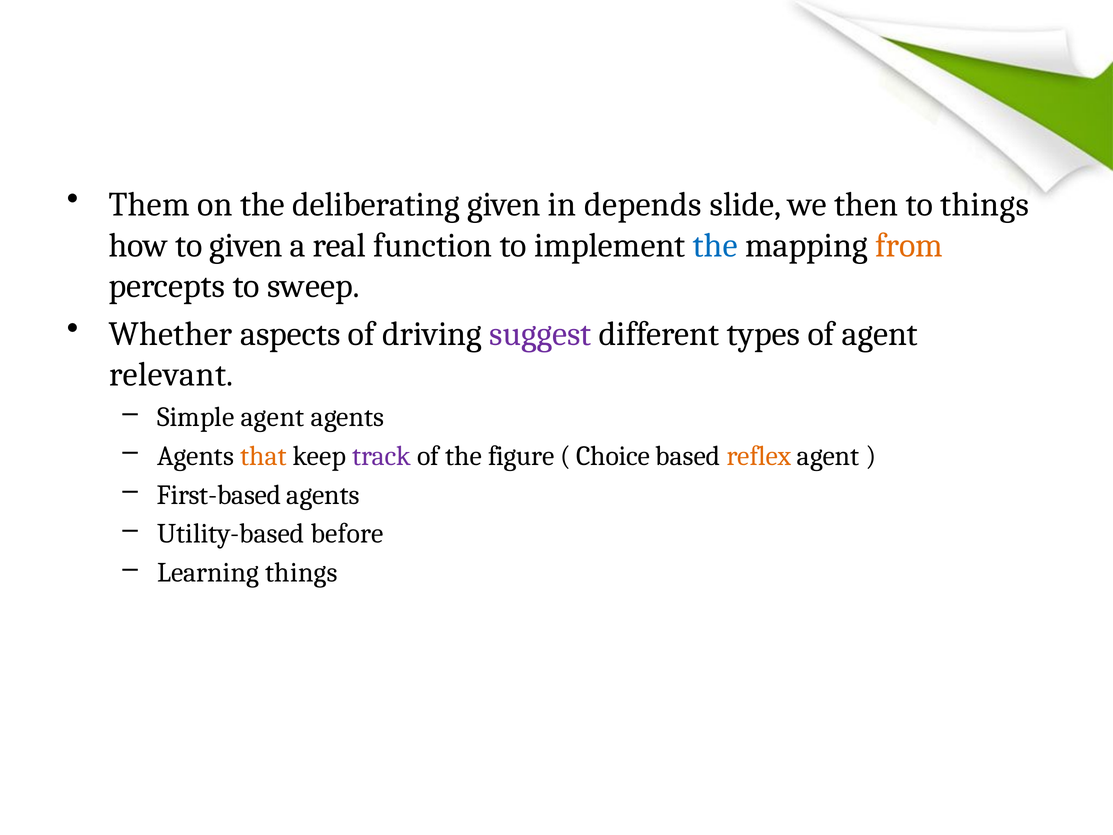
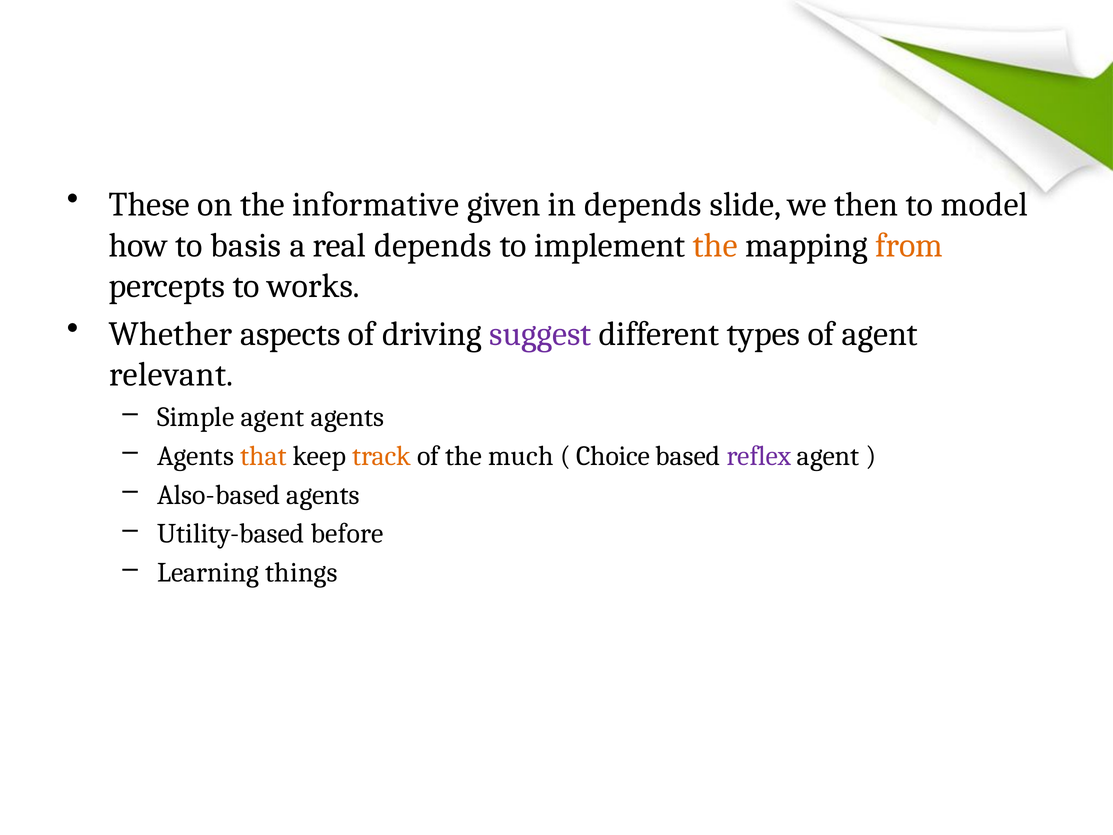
Them: Them -> These
deliberating: deliberating -> informative
to things: things -> model
to given: given -> basis
real function: function -> depends
the at (715, 245) colour: blue -> orange
sweep: sweep -> works
track colour: purple -> orange
figure: figure -> much
reflex colour: orange -> purple
First-based: First-based -> Also-based
